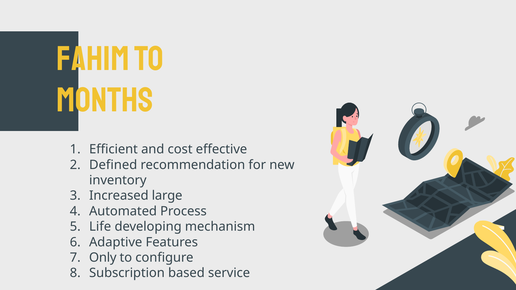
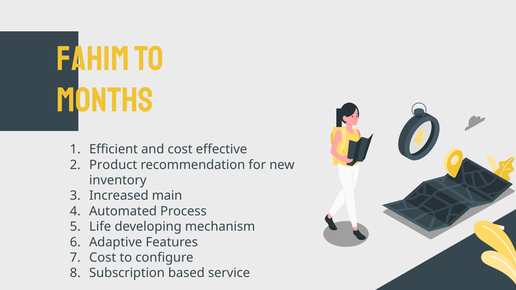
Defined: Defined -> Product
large: large -> main
Only at (103, 258): Only -> Cost
